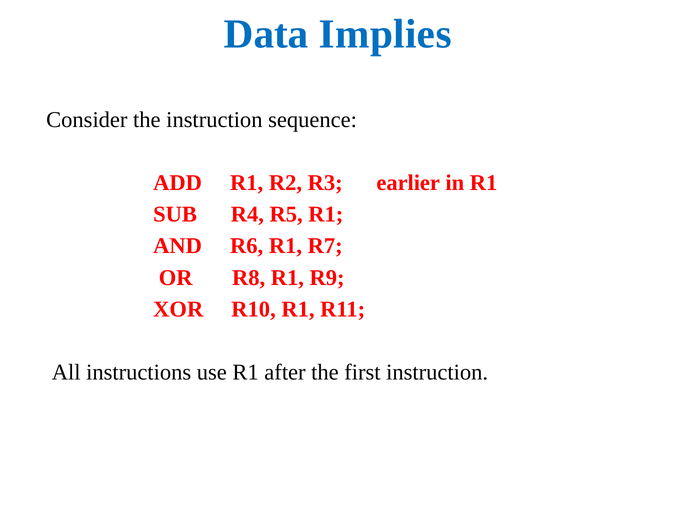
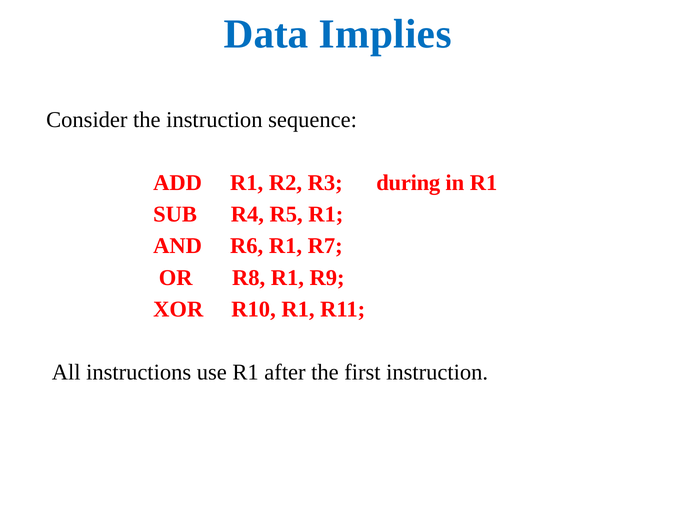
earlier: earlier -> during
